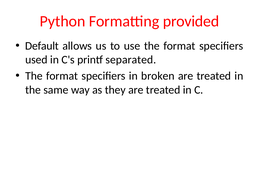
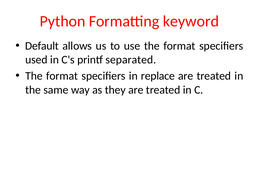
provided: provided -> keyword
broken: broken -> replace
